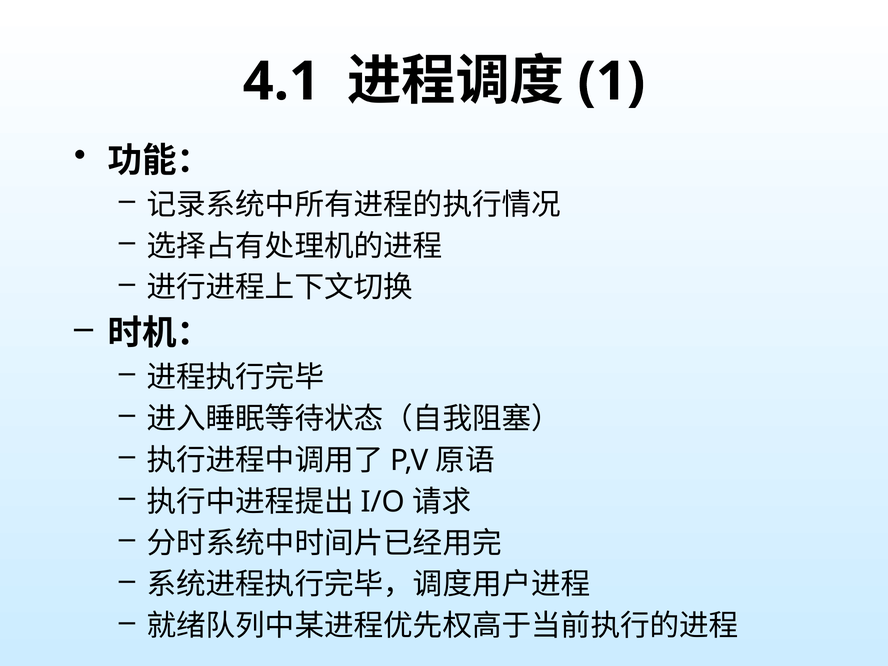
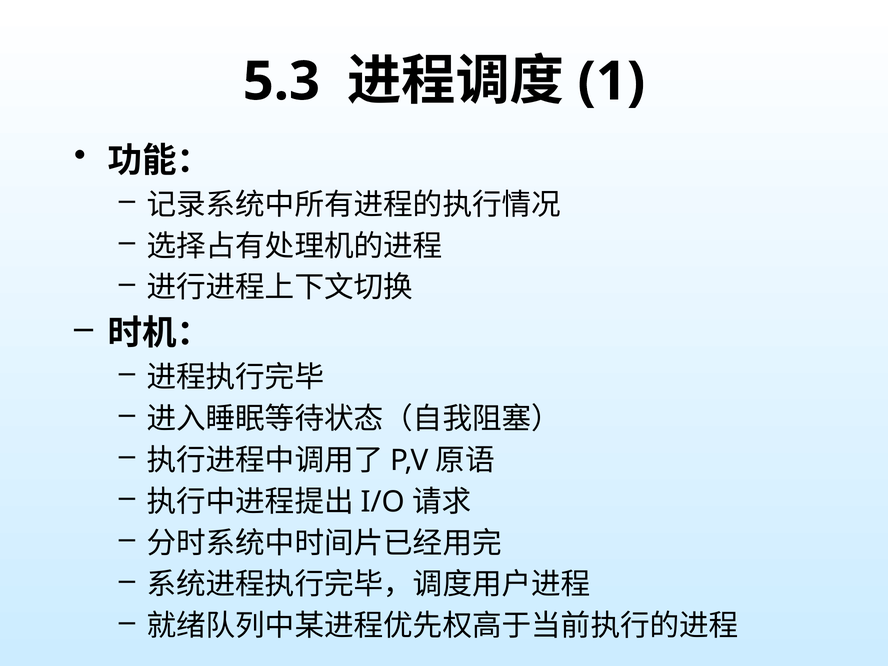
4.1: 4.1 -> 5.3
